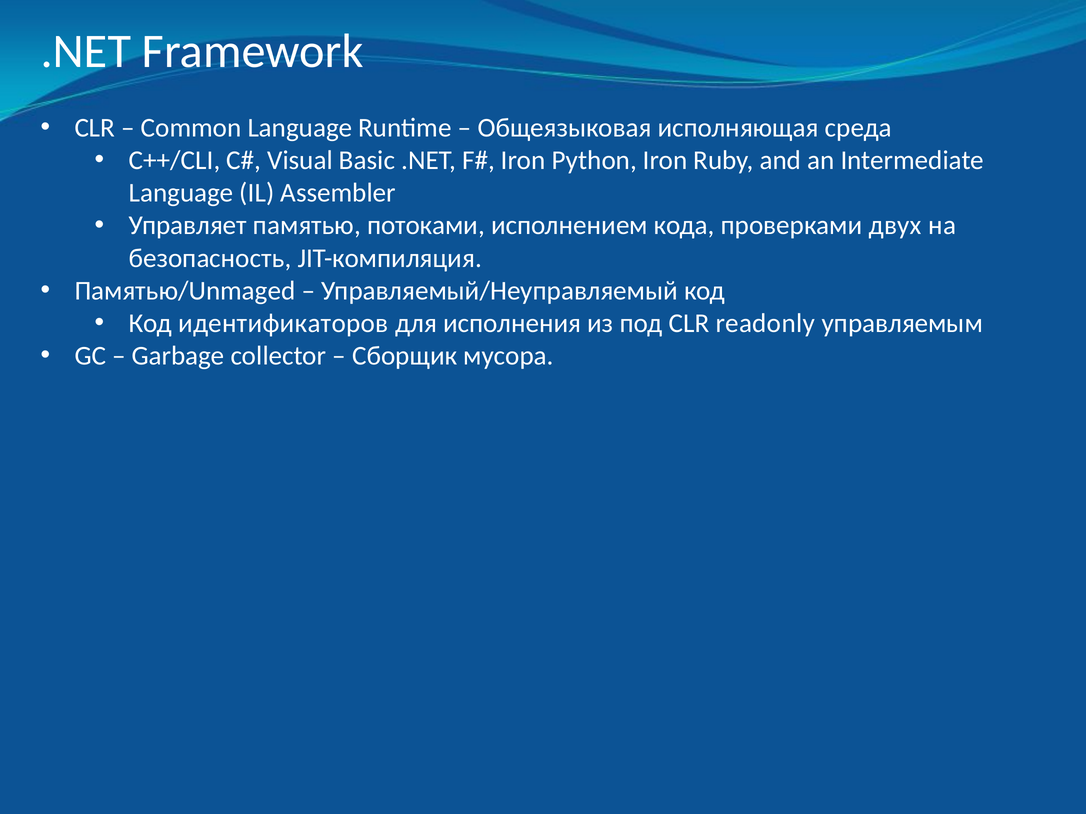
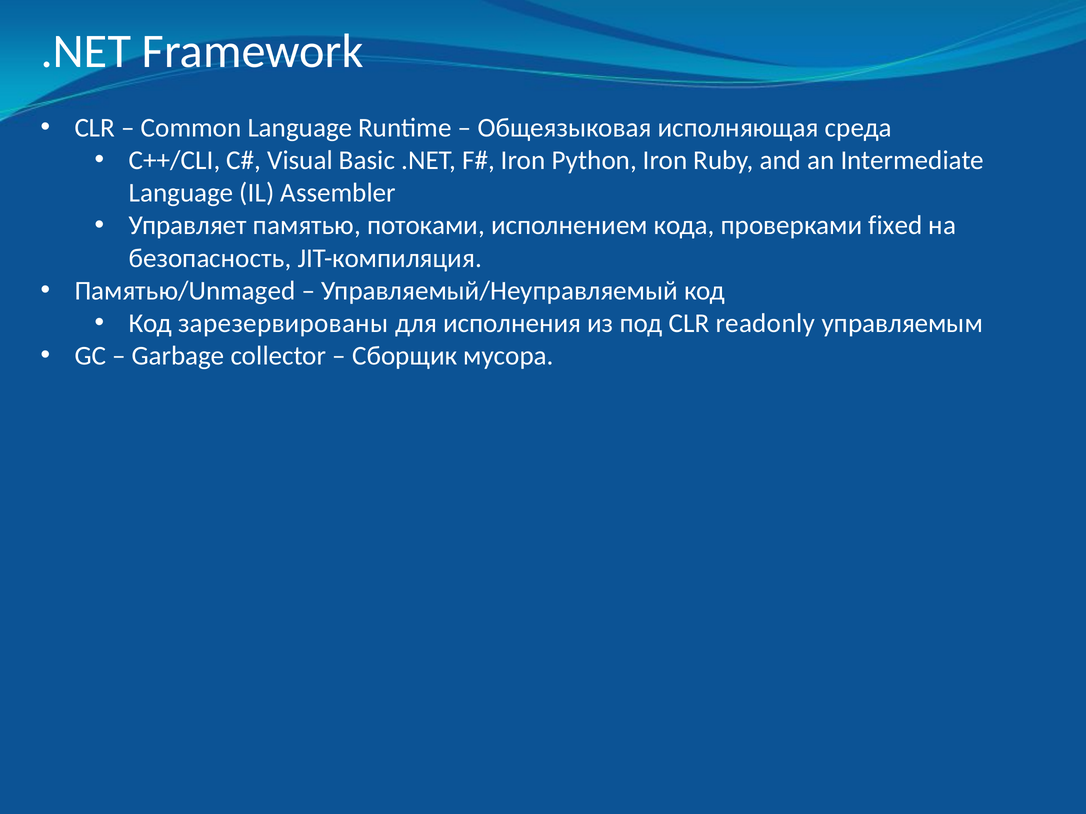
двух: двух -> fixed
идентификаторов: идентификаторов -> зарезервированы
